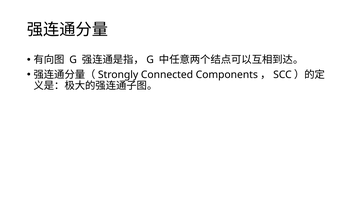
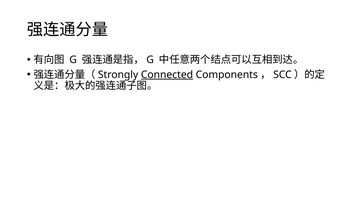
Connected underline: none -> present
